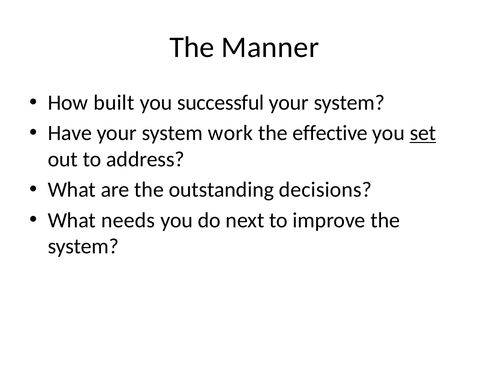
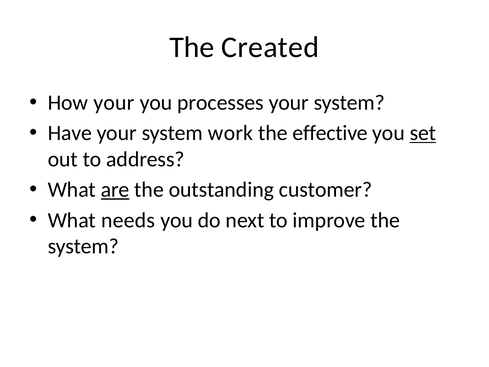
Manner: Manner -> Created
How built: built -> your
successful: successful -> processes
are underline: none -> present
decisions: decisions -> customer
